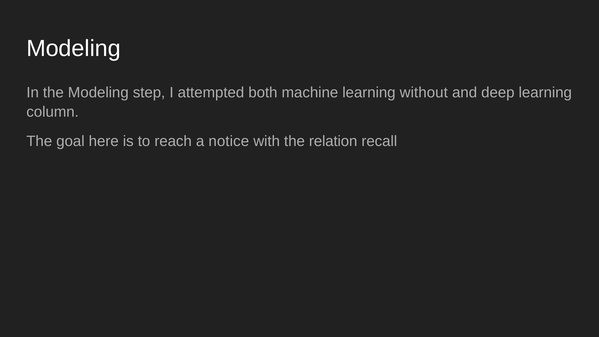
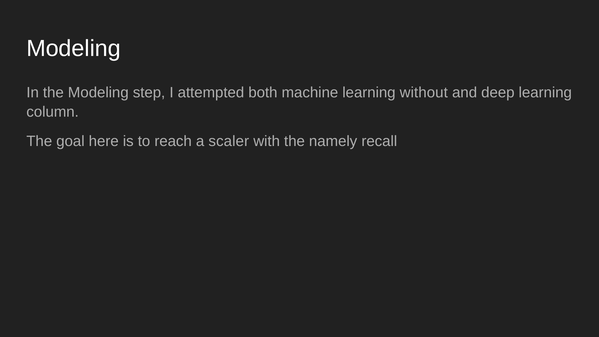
notice: notice -> scaler
relation: relation -> namely
